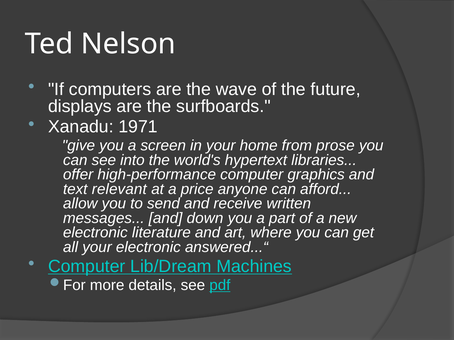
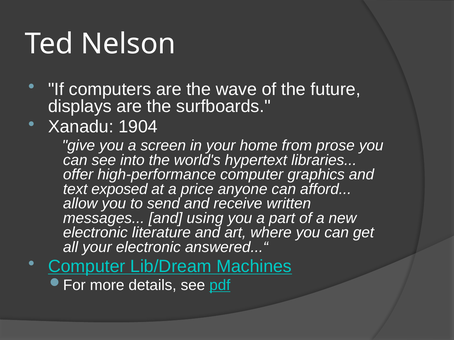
1971: 1971 -> 1904
relevant: relevant -> exposed
down: down -> using
